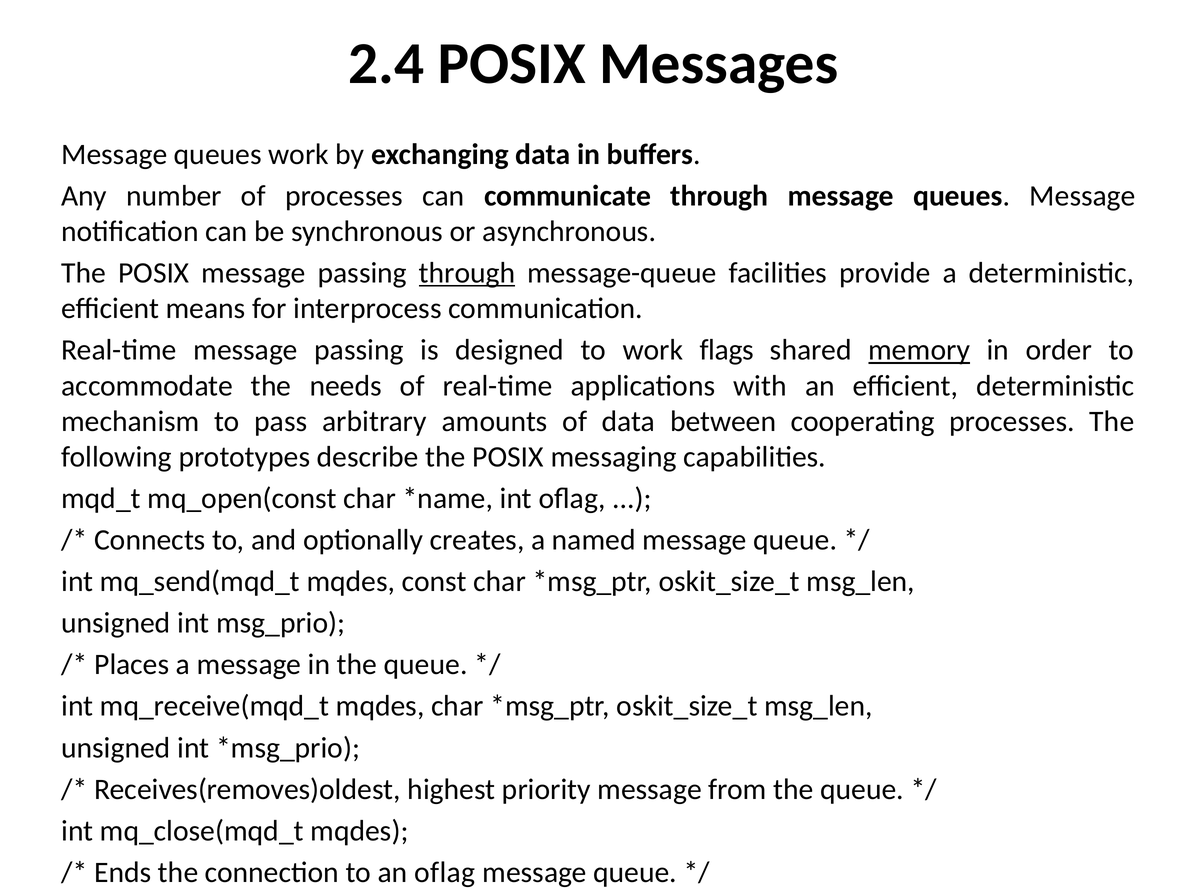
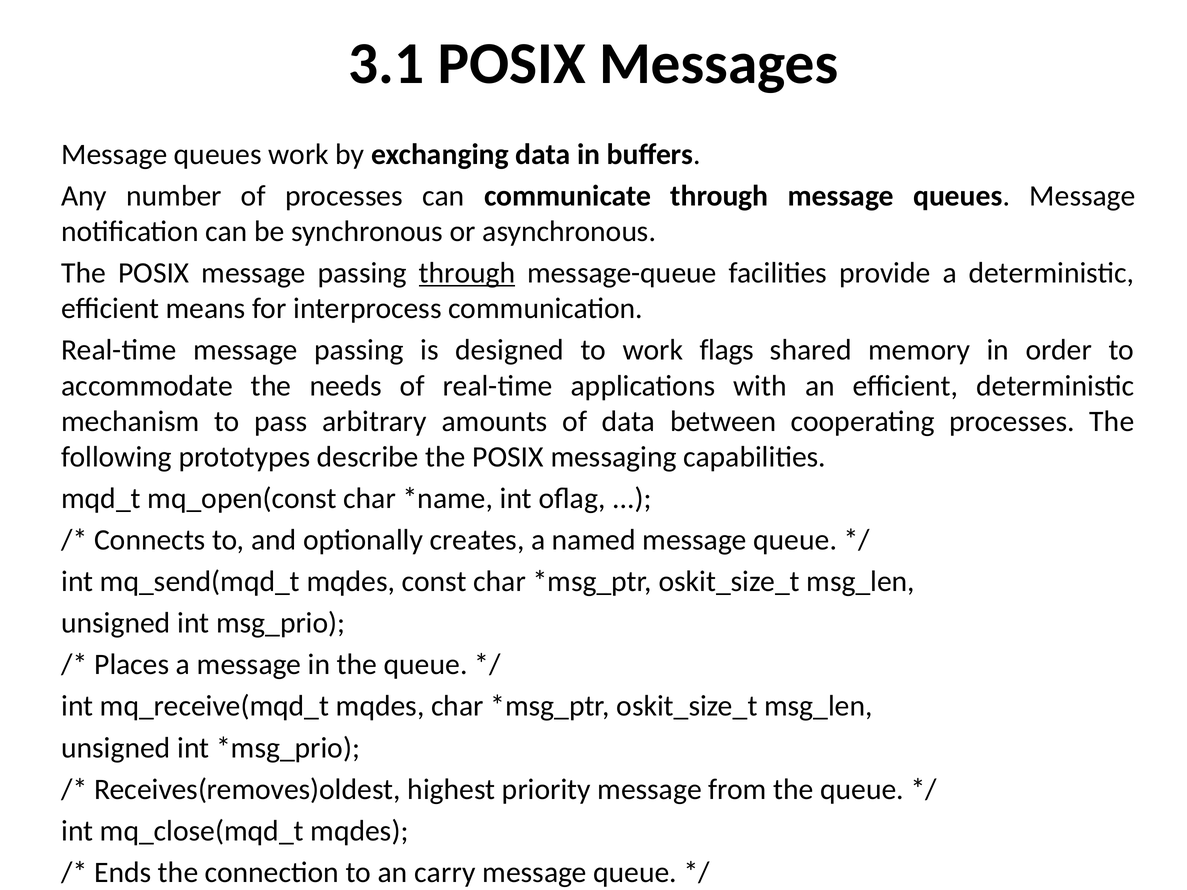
2.4: 2.4 -> 3.1
memory underline: present -> none
an oflag: oflag -> carry
